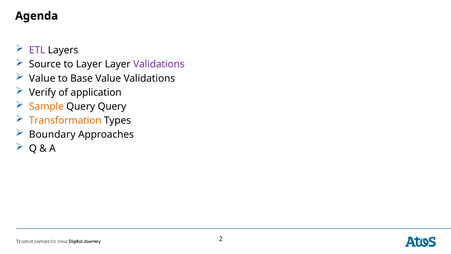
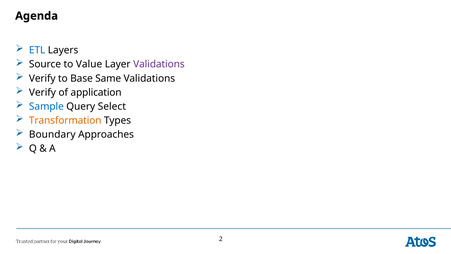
ETL colour: purple -> blue
to Layer: Layer -> Value
Value at (42, 78): Value -> Verify
Base Value: Value -> Same
Sample colour: orange -> blue
Query Query: Query -> Select
